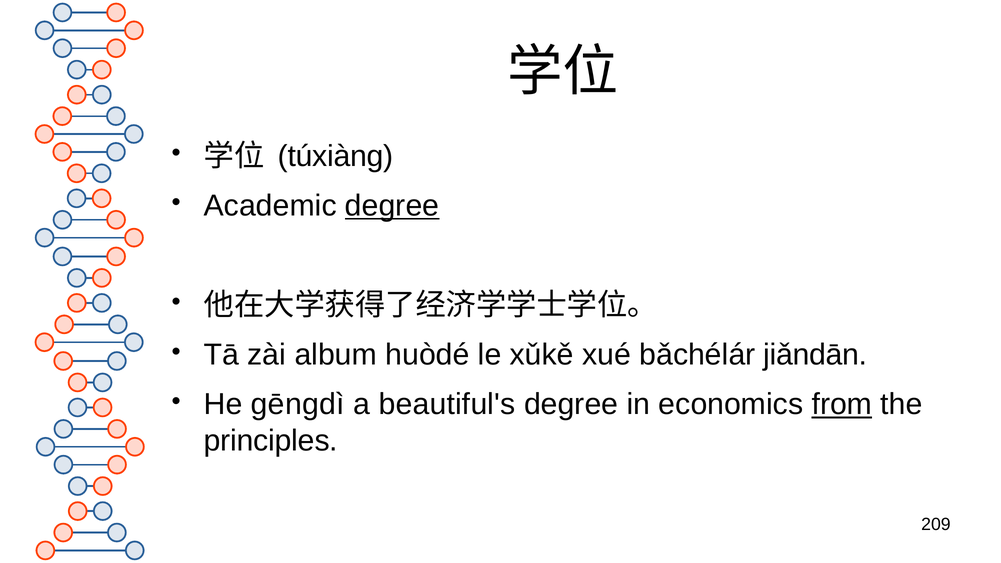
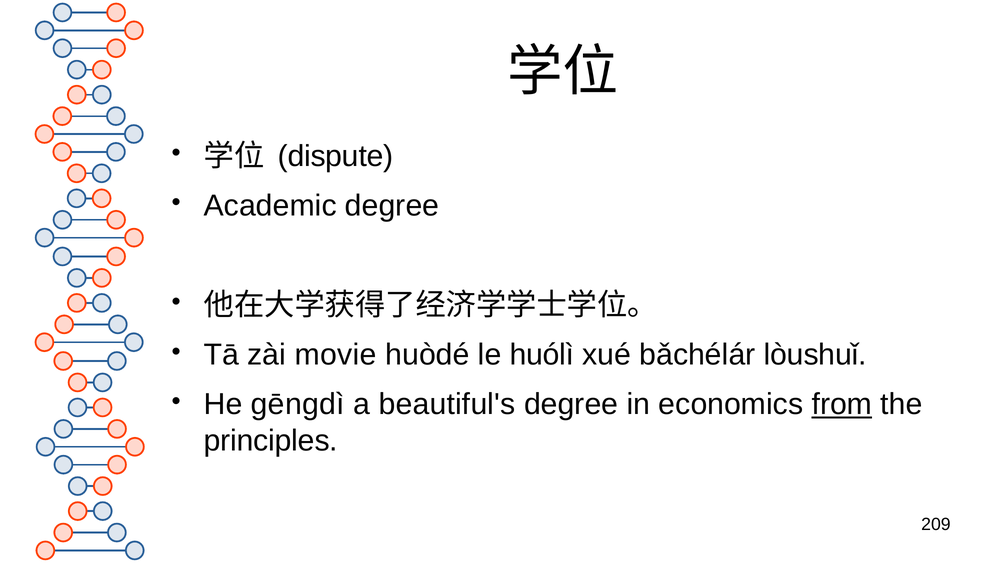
túxiàng: túxiàng -> dispute
degree at (392, 206) underline: present -> none
album: album -> movie
xǔkě: xǔkě -> huólì
jiǎndān: jiǎndān -> lòushuǐ
